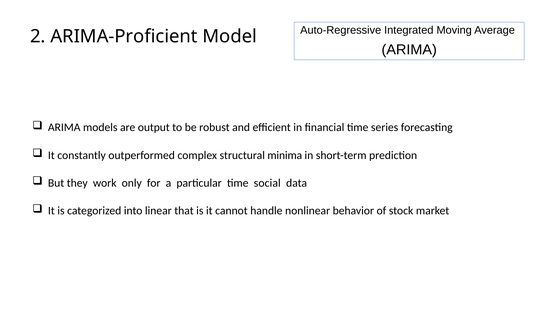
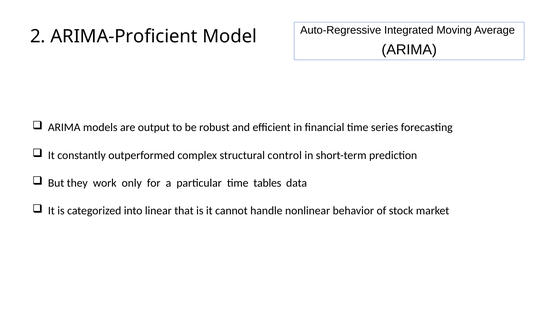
minima: minima -> control
social: social -> tables
